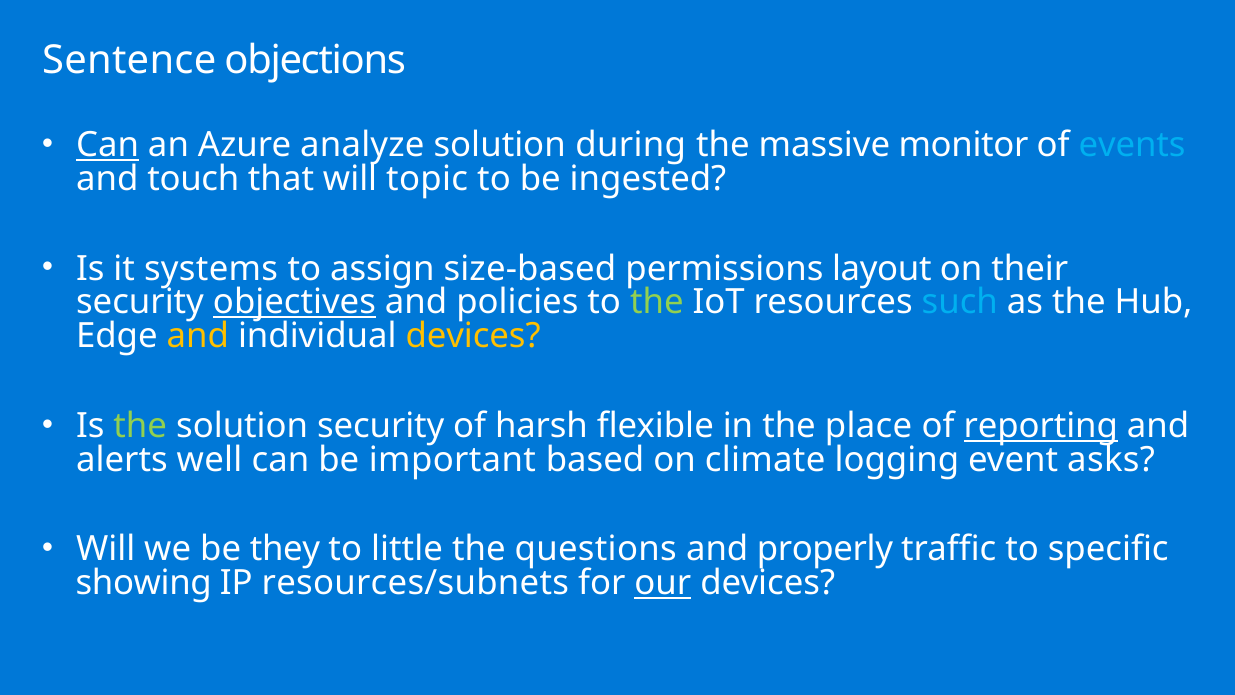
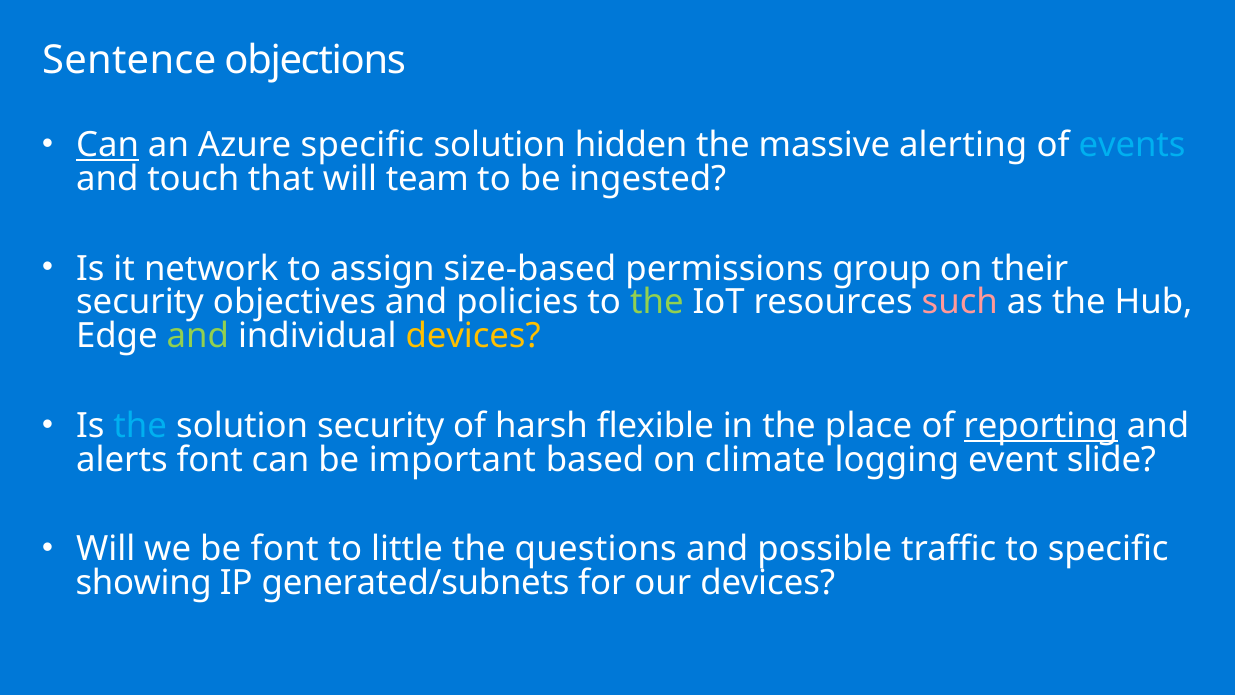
Azure analyze: analyze -> specific
during: during -> hidden
monitor: monitor -> alerting
topic: topic -> team
systems: systems -> network
layout: layout -> group
objectives underline: present -> none
such colour: light blue -> pink
and at (198, 336) colour: yellow -> light green
the at (140, 426) colour: light green -> light blue
alerts well: well -> font
asks: asks -> slide
be they: they -> font
properly: properly -> possible
resources/subnets: resources/subnets -> generated/subnets
our underline: present -> none
